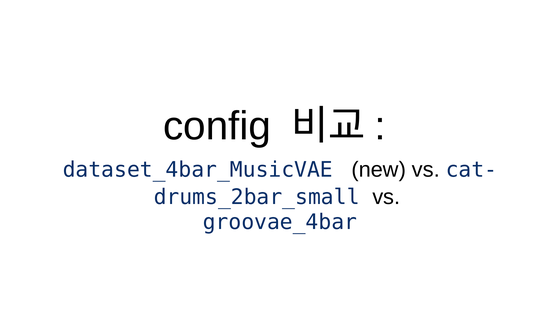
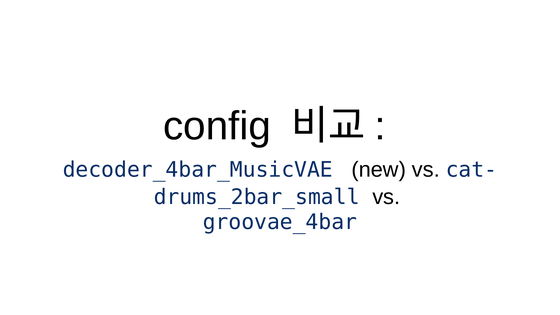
dataset_4bar_MusicVAE: dataset_4bar_MusicVAE -> decoder_4bar_MusicVAE
